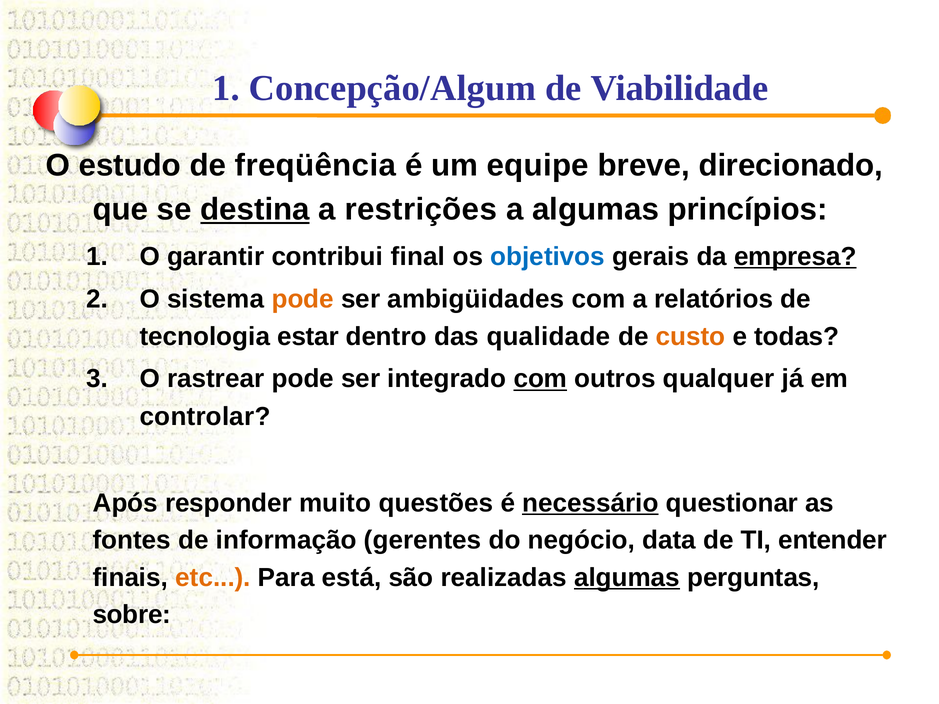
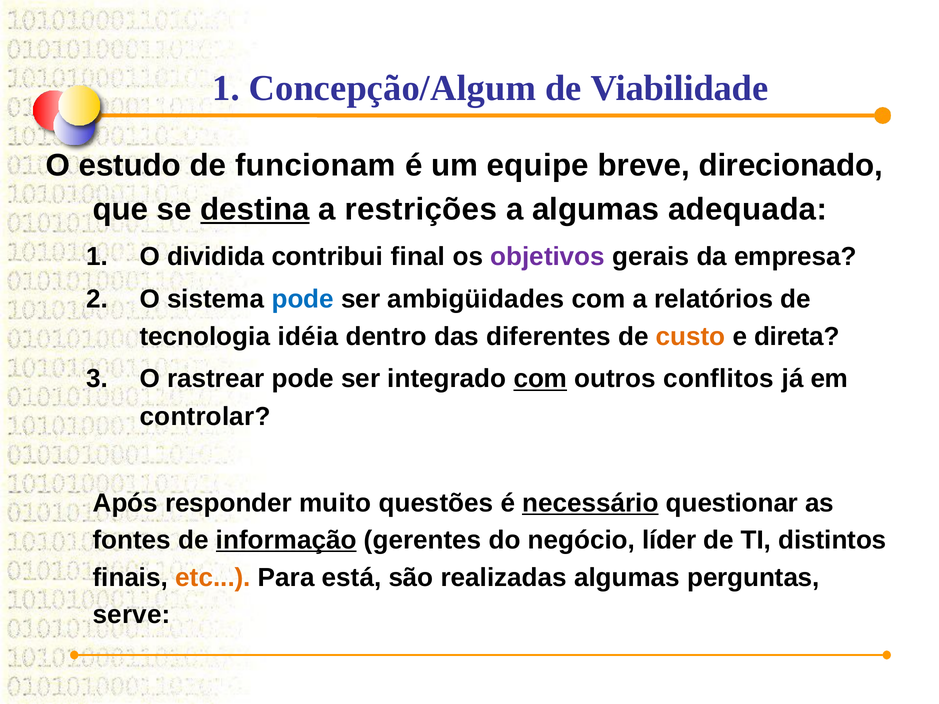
freqüência: freqüência -> funcionam
princípios: princípios -> adequada
garantir: garantir -> dividida
objetivos colour: blue -> purple
empresa underline: present -> none
pode at (303, 299) colour: orange -> blue
estar: estar -> idéia
qualidade: qualidade -> diferentes
todas: todas -> direta
qualquer: qualquer -> conflitos
informação underline: none -> present
data: data -> líder
entender: entender -> distintos
algumas at (627, 578) underline: present -> none
sobre: sobre -> serve
